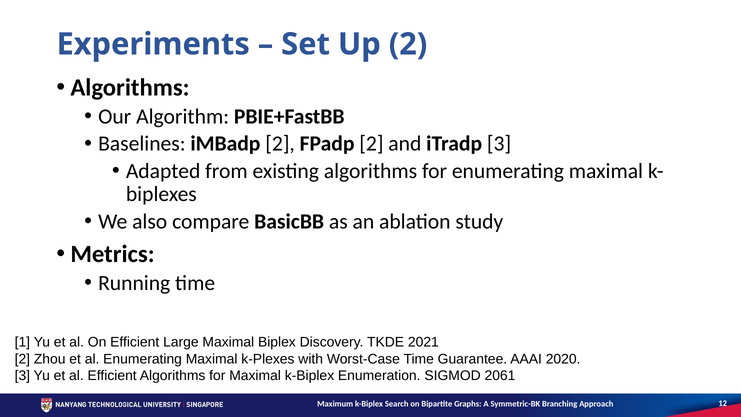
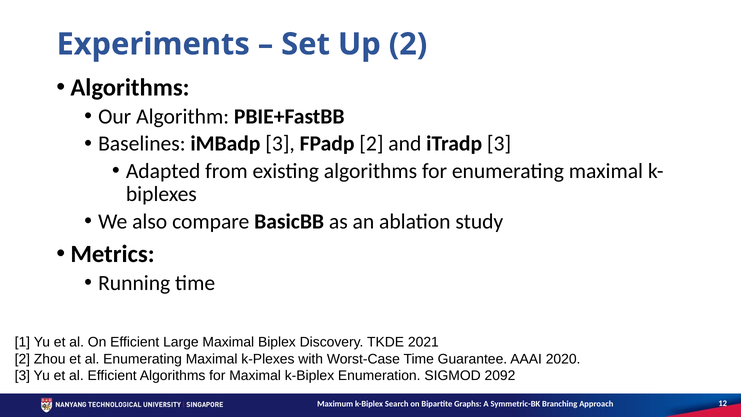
iMBadp 2: 2 -> 3
2061: 2061 -> 2092
